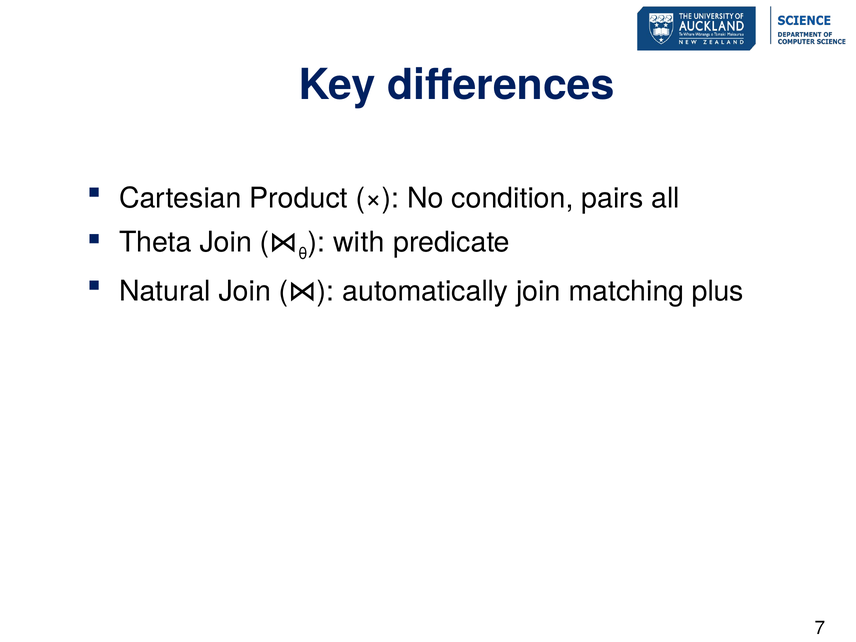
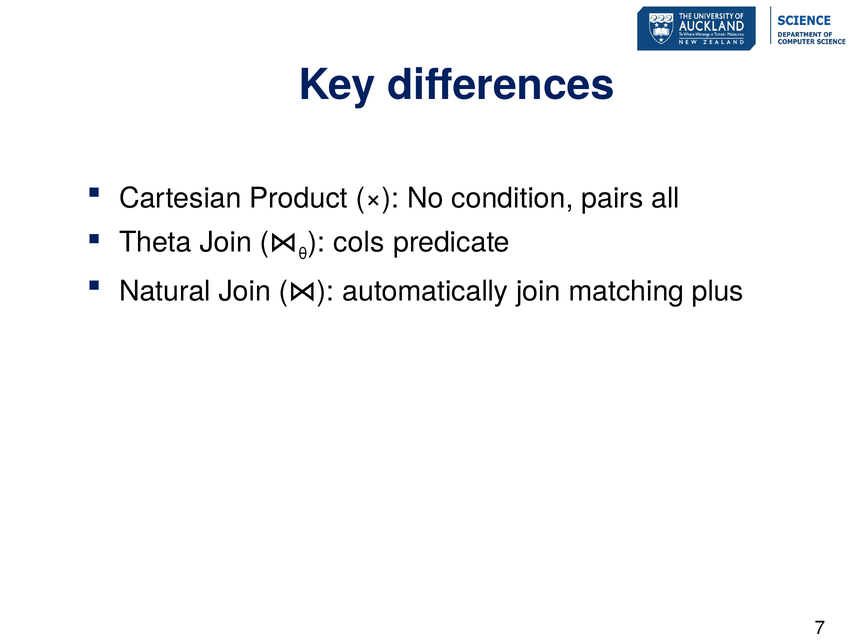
with: with -> cols
